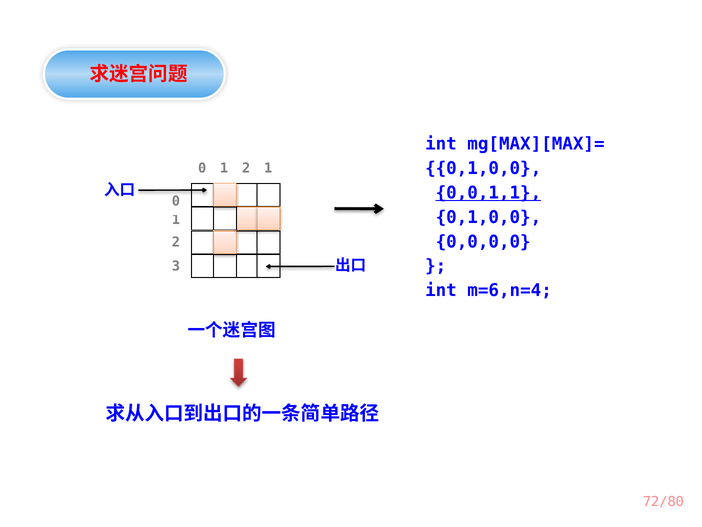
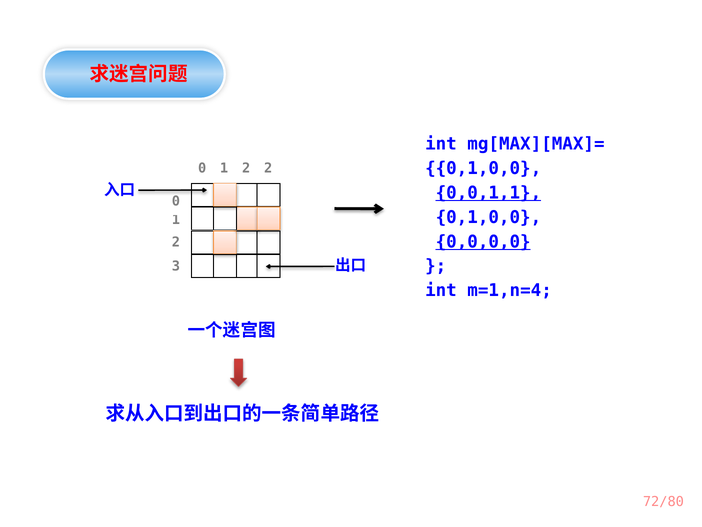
0 1: 1 -> 2
0,0,0,0 underline: none -> present
m=6,n=4: m=6,n=4 -> m=1,n=4
